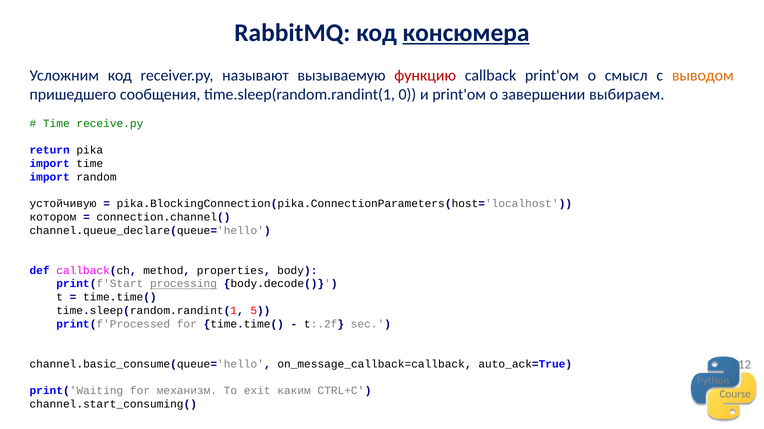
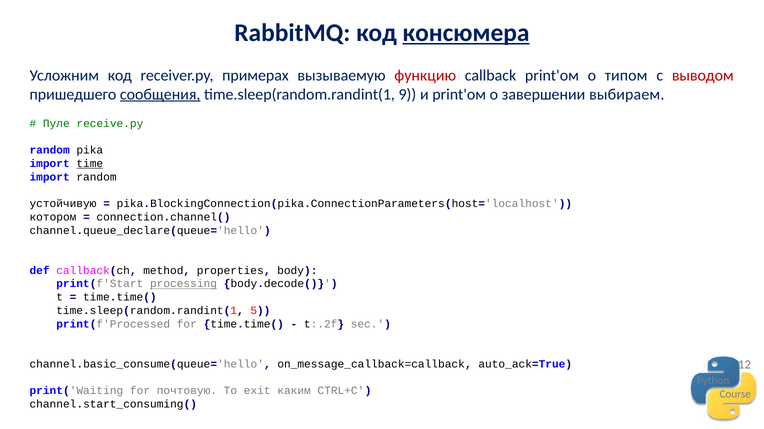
называют: называют -> примерах
смысл: смысл -> типом
выводом colour: orange -> red
сообщения underline: none -> present
0: 0 -> 9
Time at (56, 124): Time -> Пуле
return at (50, 151): return -> random
time at (90, 164) underline: none -> present
механизм: механизм -> почтовую
